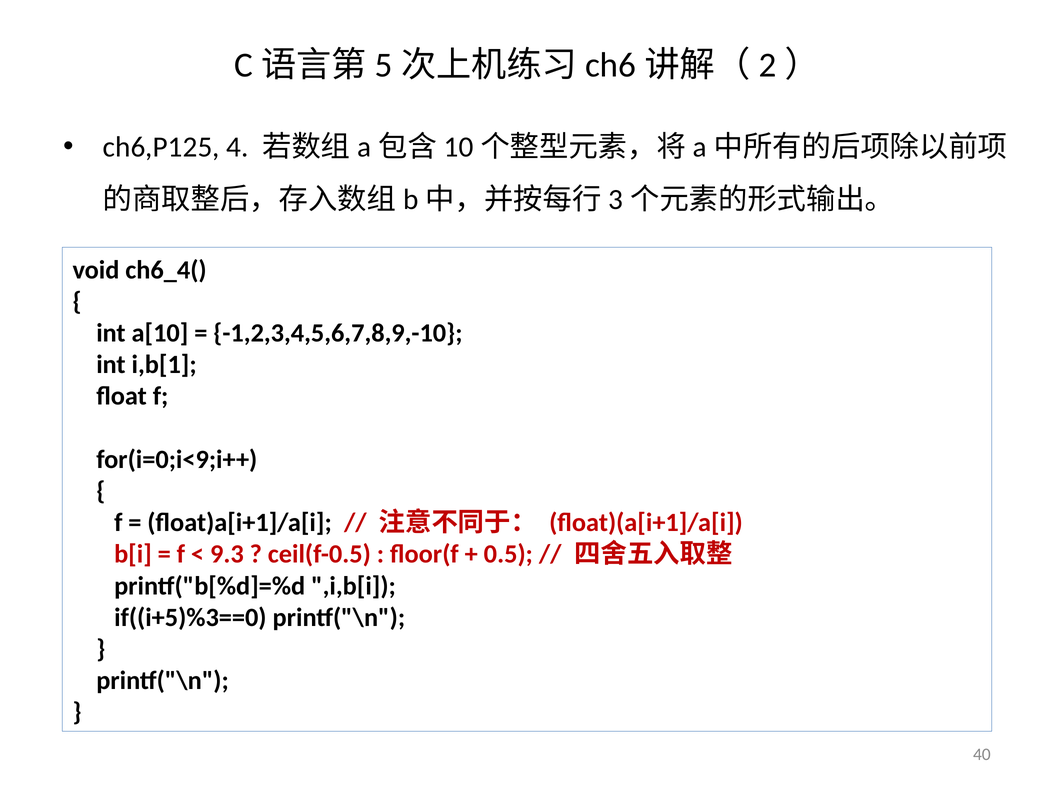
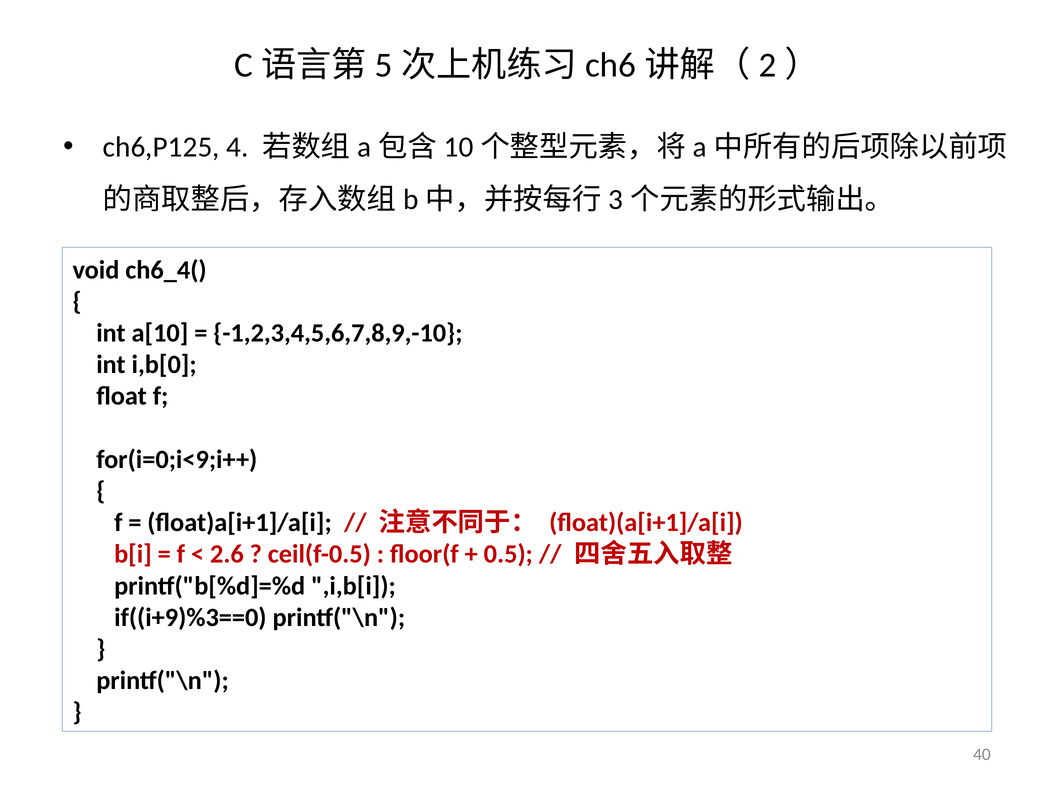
i,b[1: i,b[1 -> i,b[0
9.3: 9.3 -> 2.6
if((i+5)%3==0: if((i+5)%3==0 -> if((i+9)%3==0
